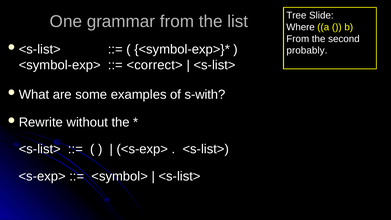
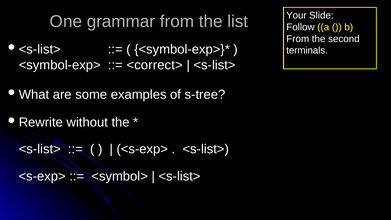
Tree: Tree -> Your
Where: Where -> Follow
probably: probably -> terminals
s-with: s-with -> s-tree
